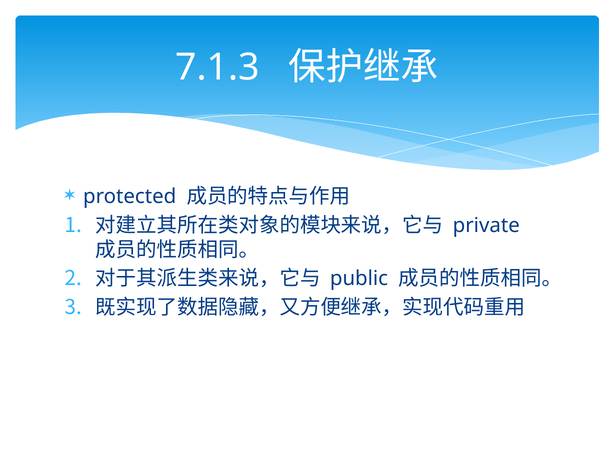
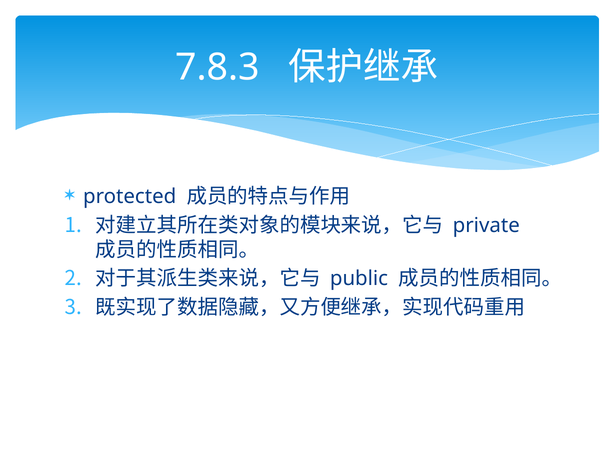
7.1.3: 7.1.3 -> 7.8.3
